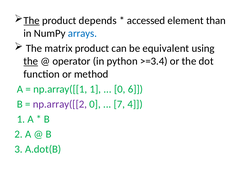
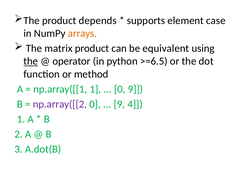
The at (32, 20) underline: present -> none
accessed: accessed -> supports
than: than -> case
arrays colour: blue -> orange
>=3.4: >=3.4 -> >=6.5
0 6: 6 -> 9
7 at (119, 104): 7 -> 9
